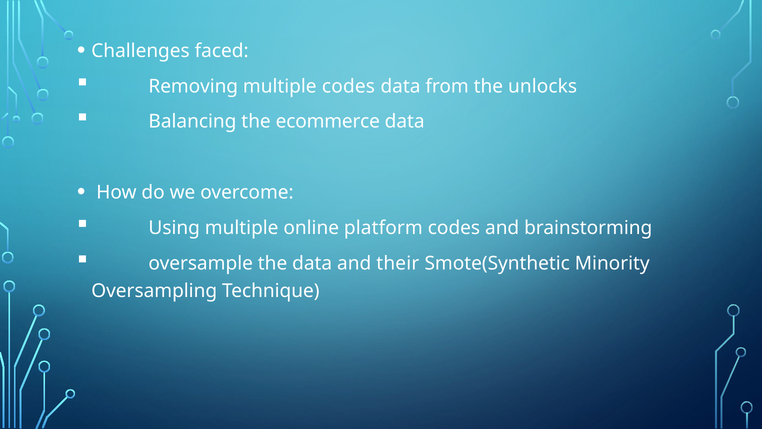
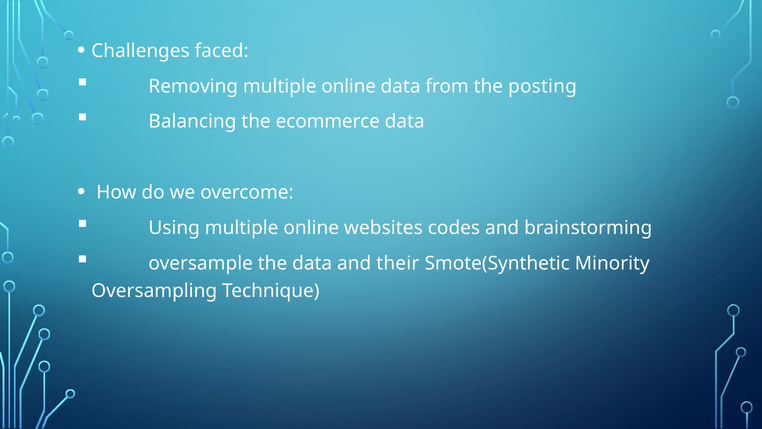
codes at (348, 86): codes -> online
unlocks: unlocks -> posting
platform: platform -> websites
